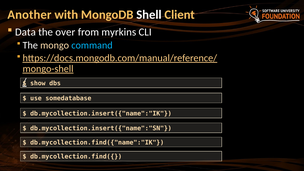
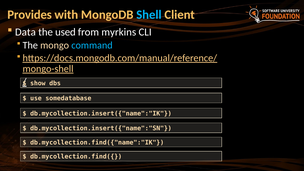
Another: Another -> Provides
Shell colour: white -> light blue
over: over -> used
